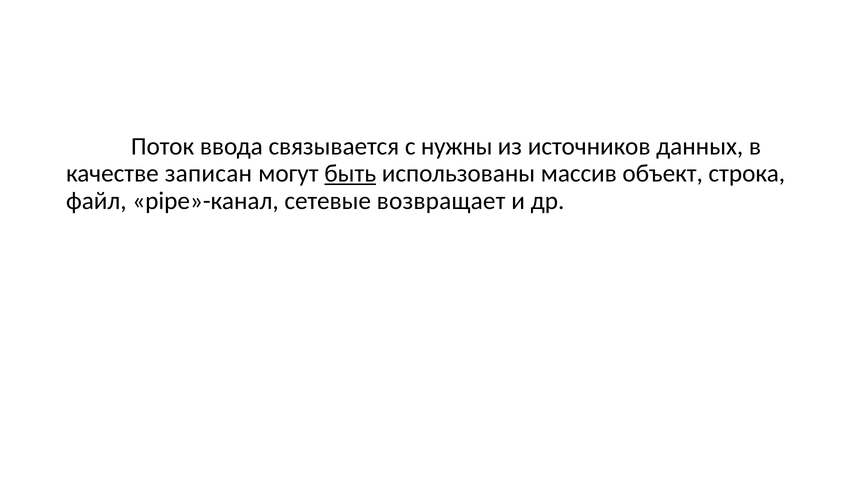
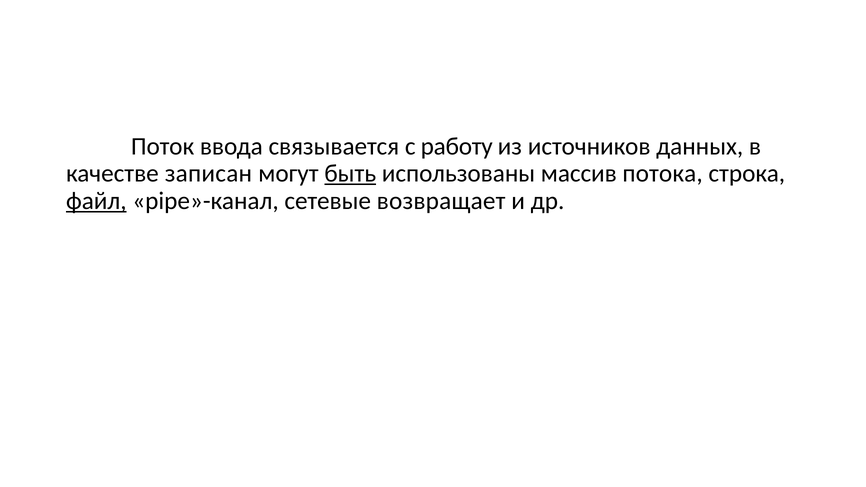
нужны: нужны -> работу
объект: объект -> потока
файл underline: none -> present
